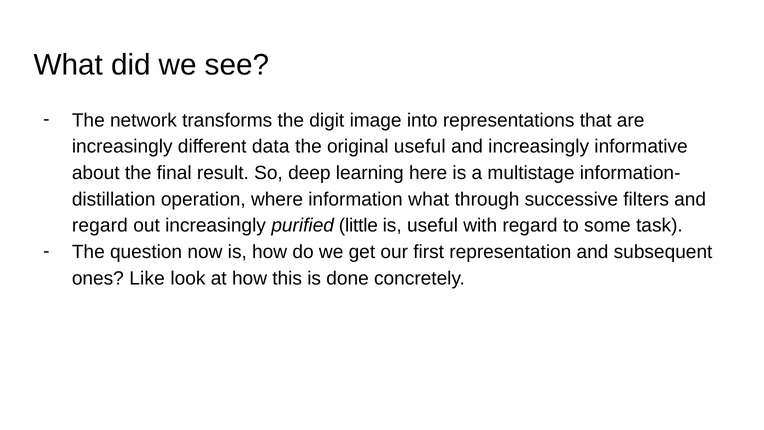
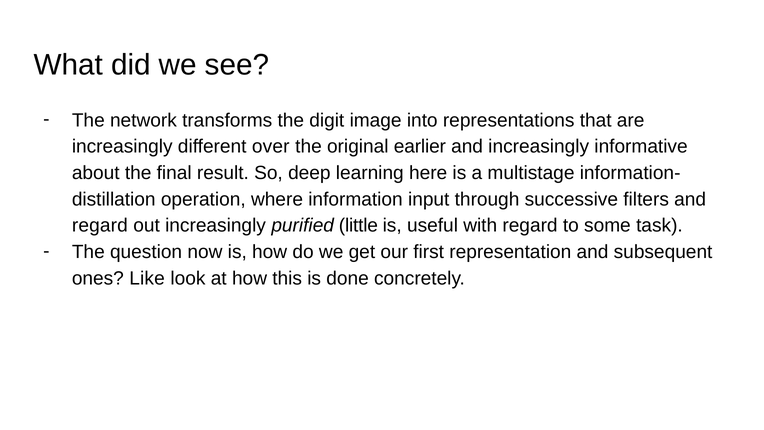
data: data -> over
original useful: useful -> earlier
information what: what -> input
